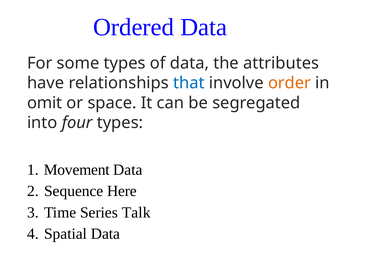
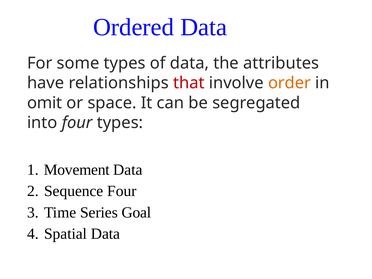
that colour: blue -> red
Sequence Here: Here -> Four
Talk: Talk -> Goal
